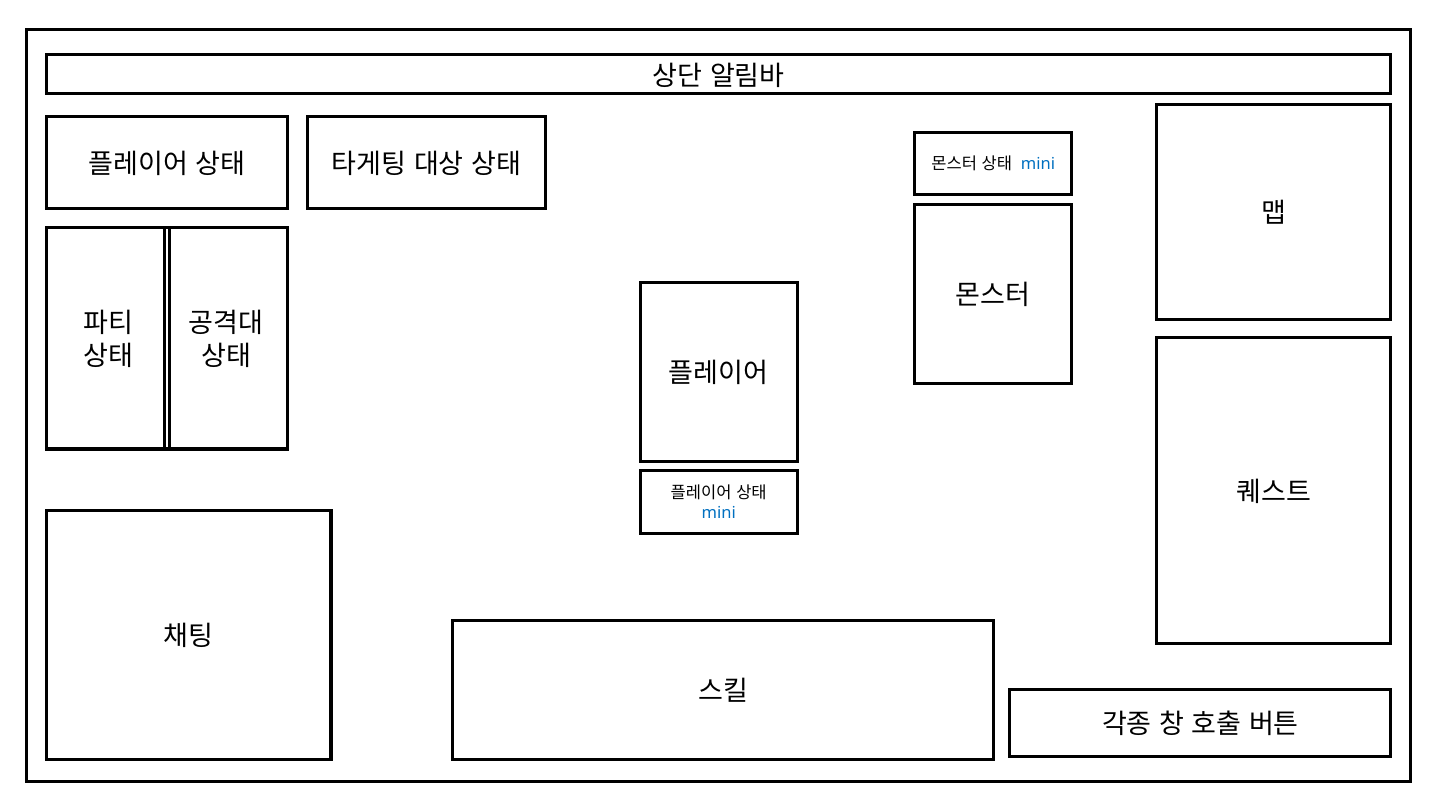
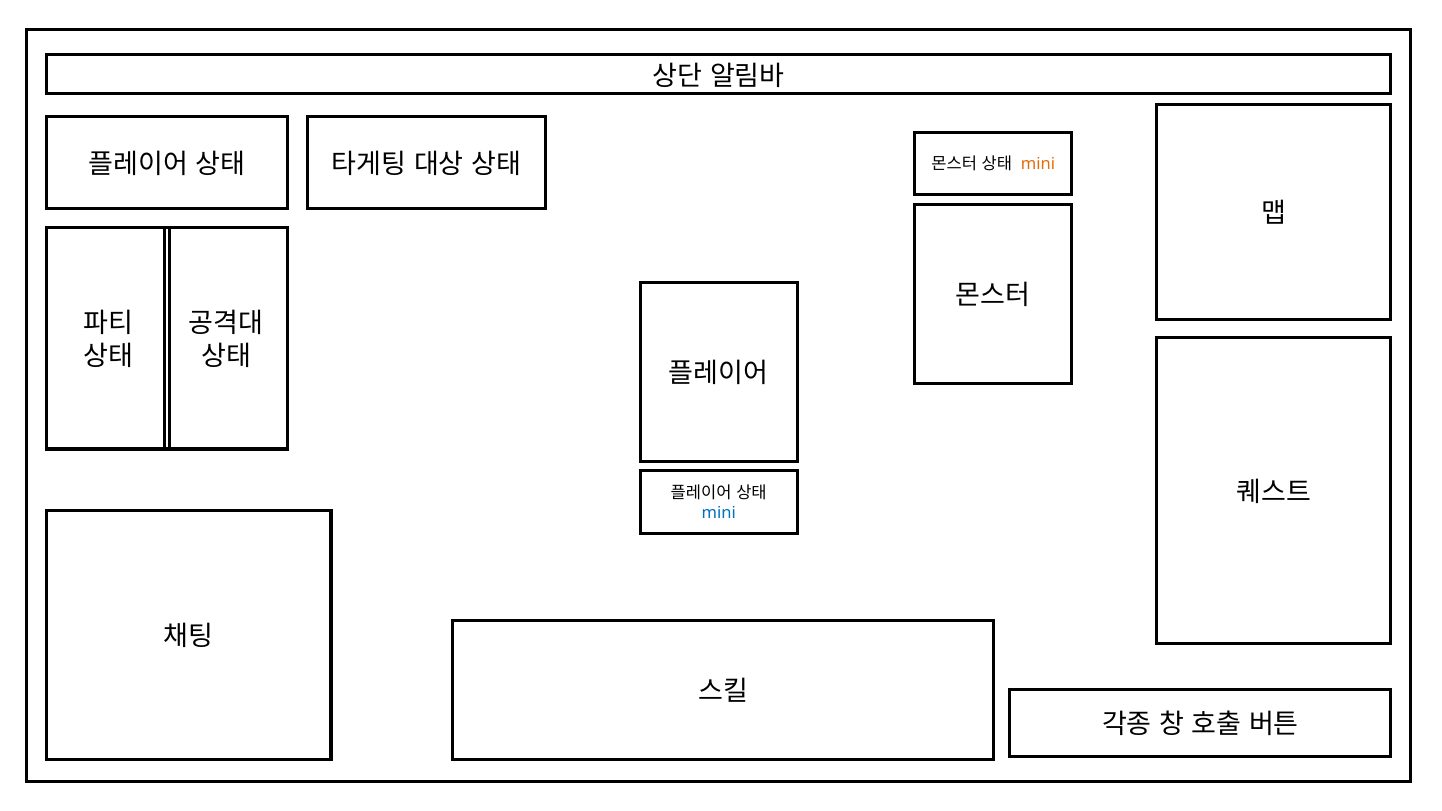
mini at (1038, 164) colour: blue -> orange
